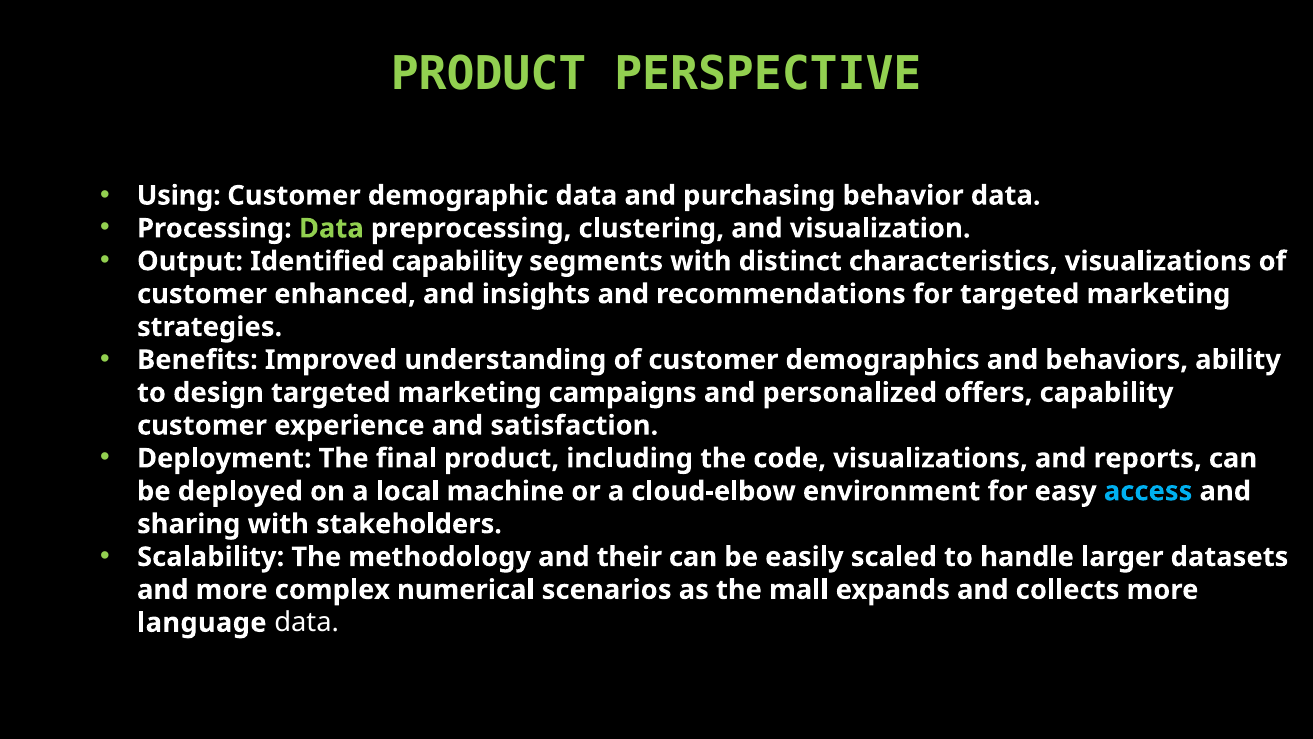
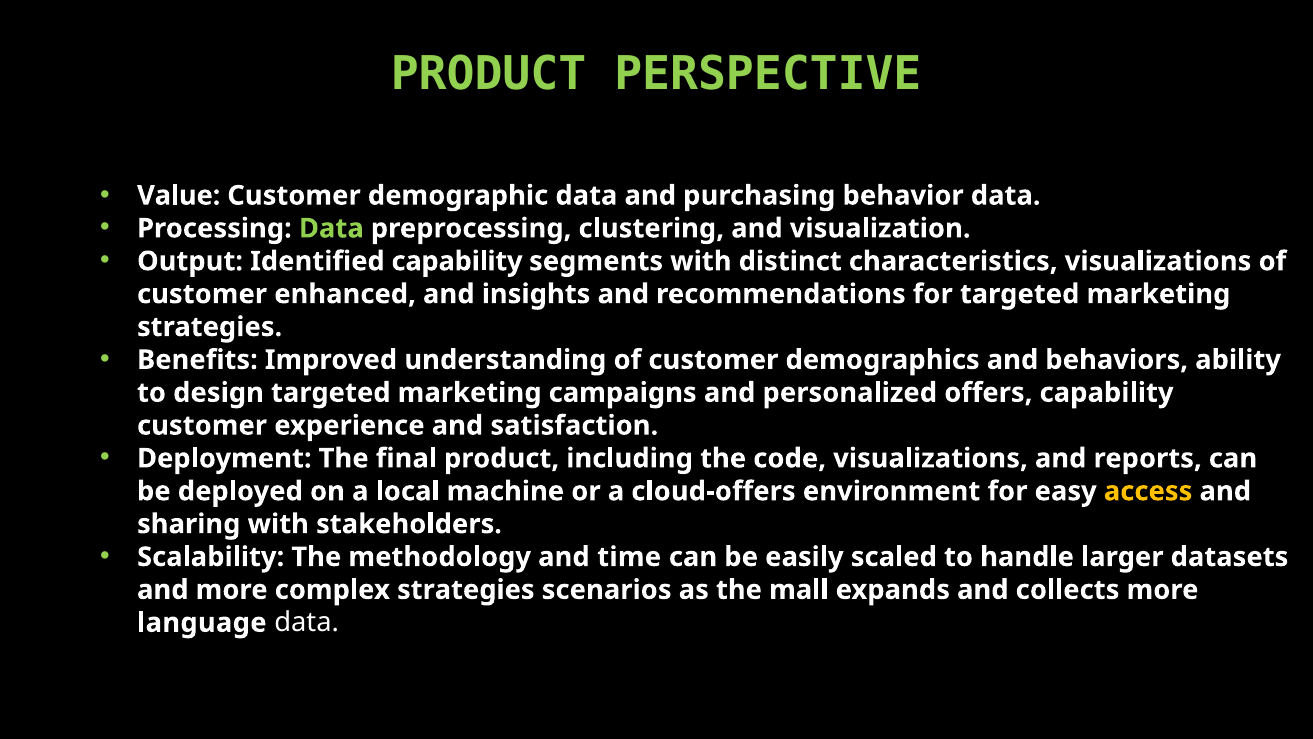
Using: Using -> Value
cloud-elbow: cloud-elbow -> cloud-offers
access colour: light blue -> yellow
their: their -> time
complex numerical: numerical -> strategies
